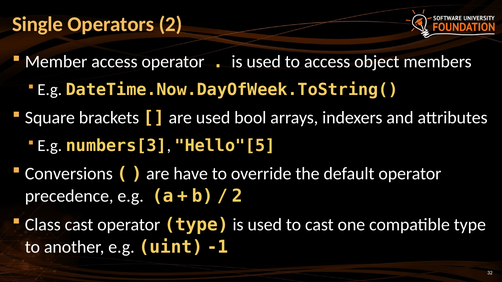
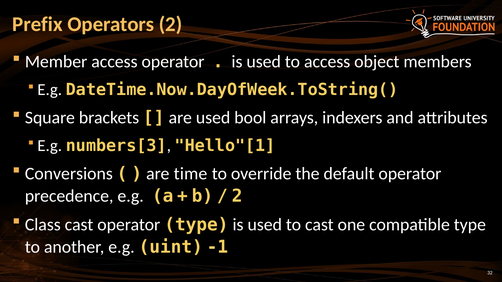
Single: Single -> Prefix
Hello"[5: Hello"[5 -> Hello"[1
have: have -> time
